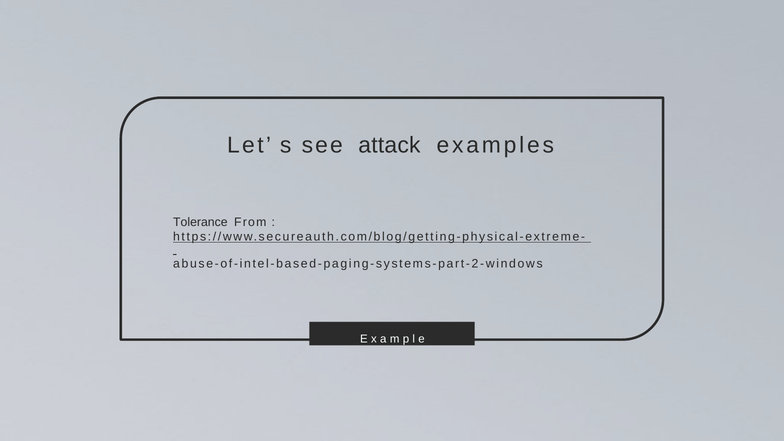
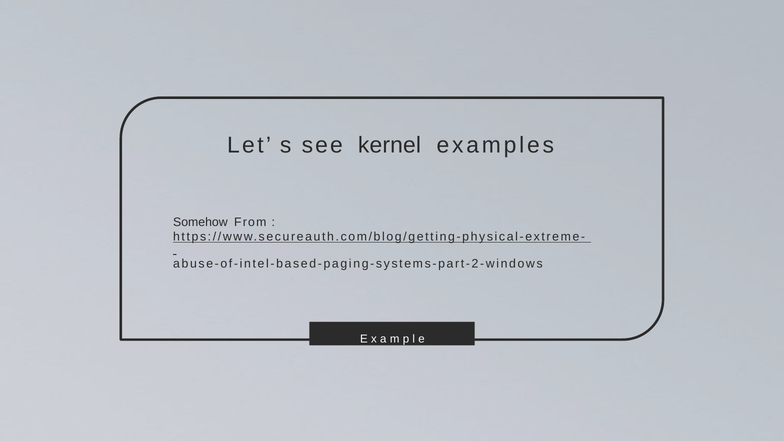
attack: attack -> kernel
Tolerance: Tolerance -> Somehow
